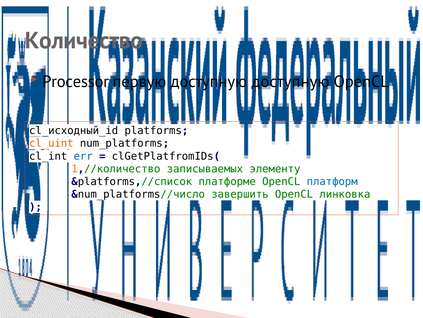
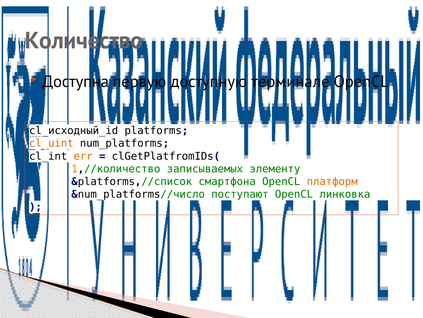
Processor: Processor -> Доступна
доступную доступную: доступную -> терминале
err colour: blue -> orange
платформе: платформе -> смартфона
платформ colour: blue -> orange
завершить: завершить -> поступают
